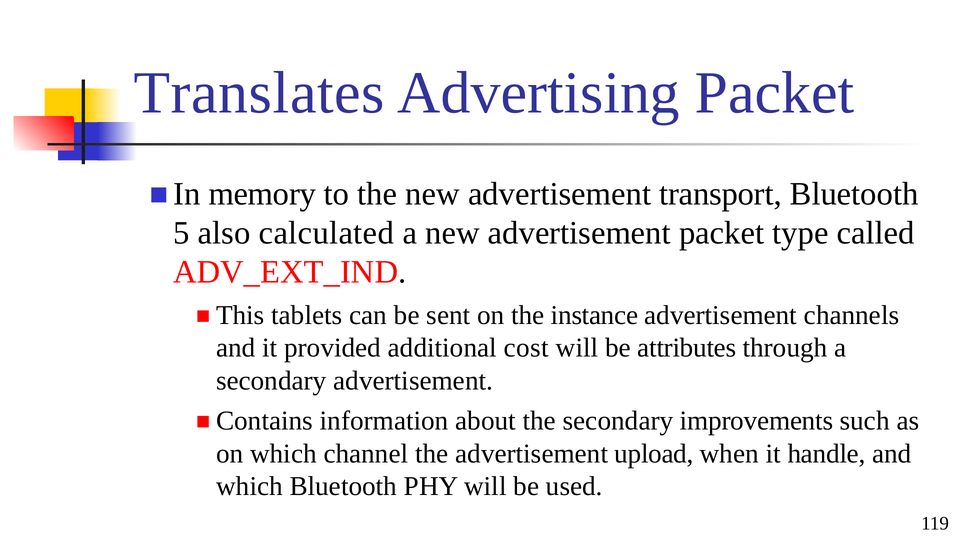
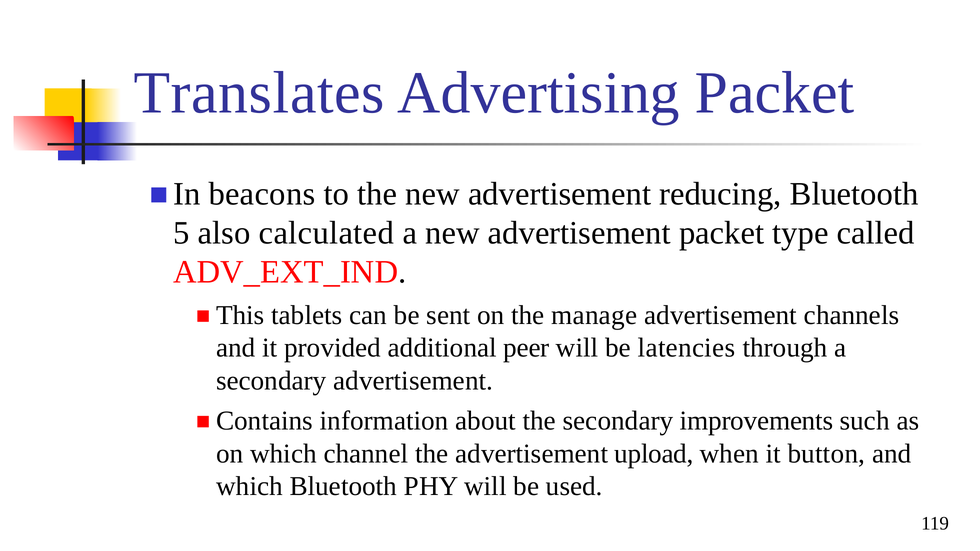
memory: memory -> beacons
transport: transport -> reducing
instance: instance -> manage
cost: cost -> peer
attributes: attributes -> latencies
handle: handle -> button
